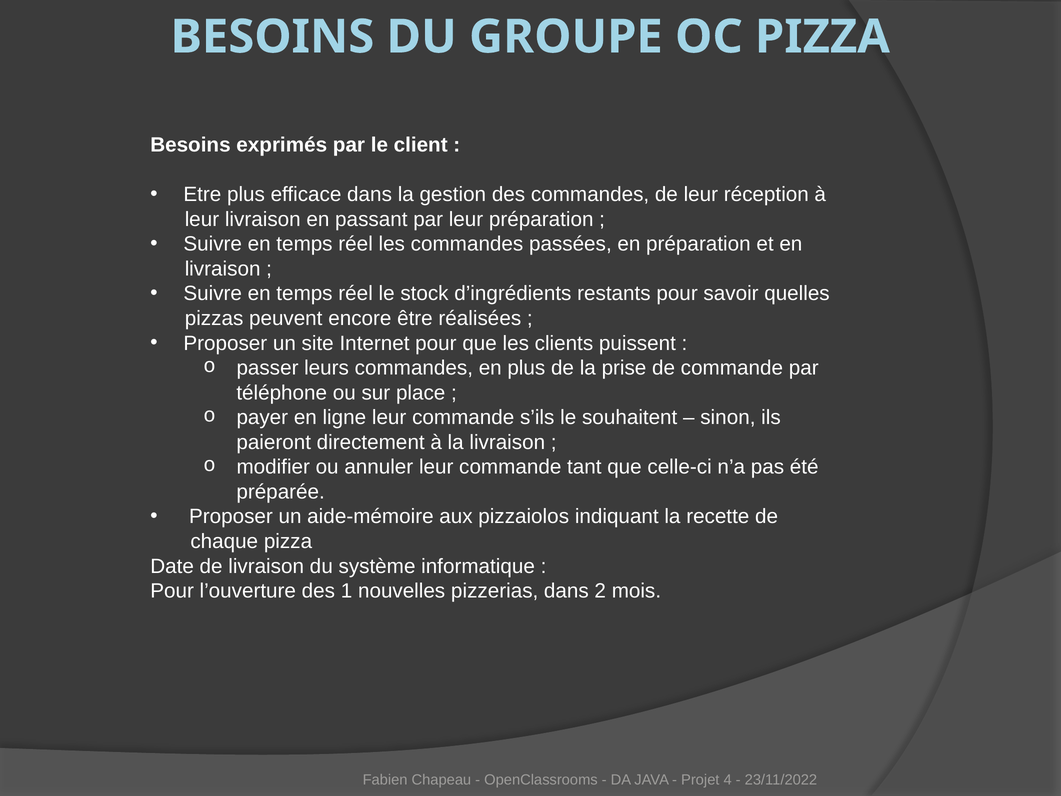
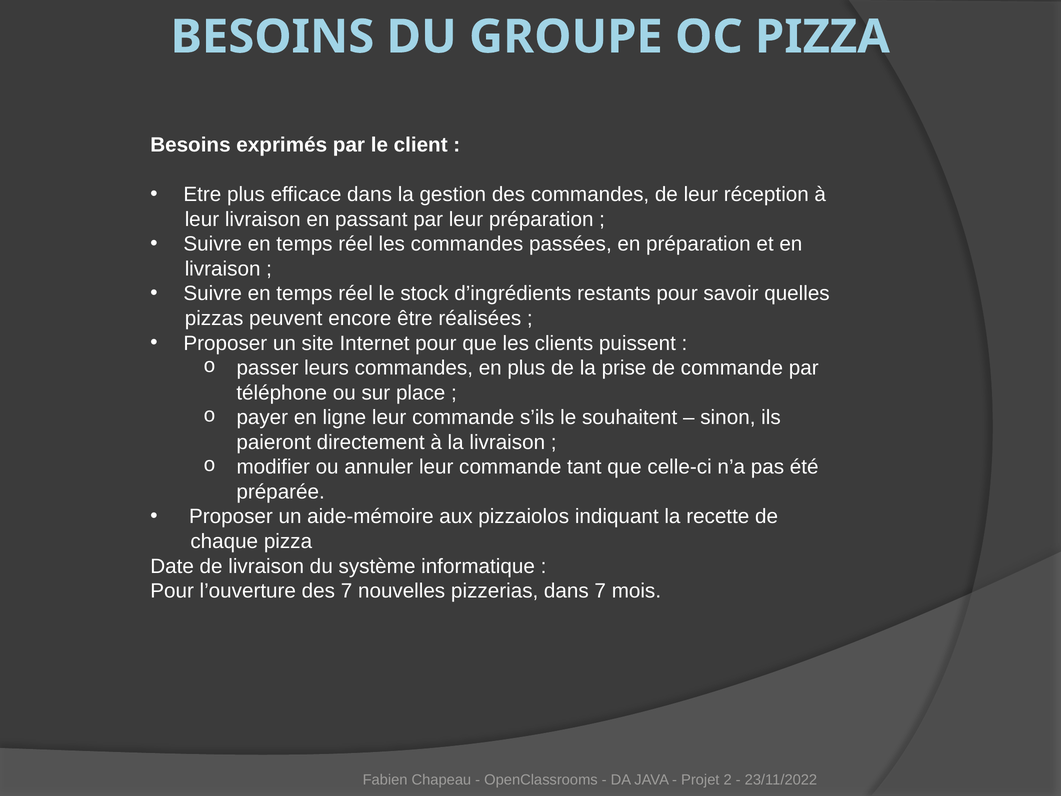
des 1: 1 -> 7
dans 2: 2 -> 7
4: 4 -> 2
